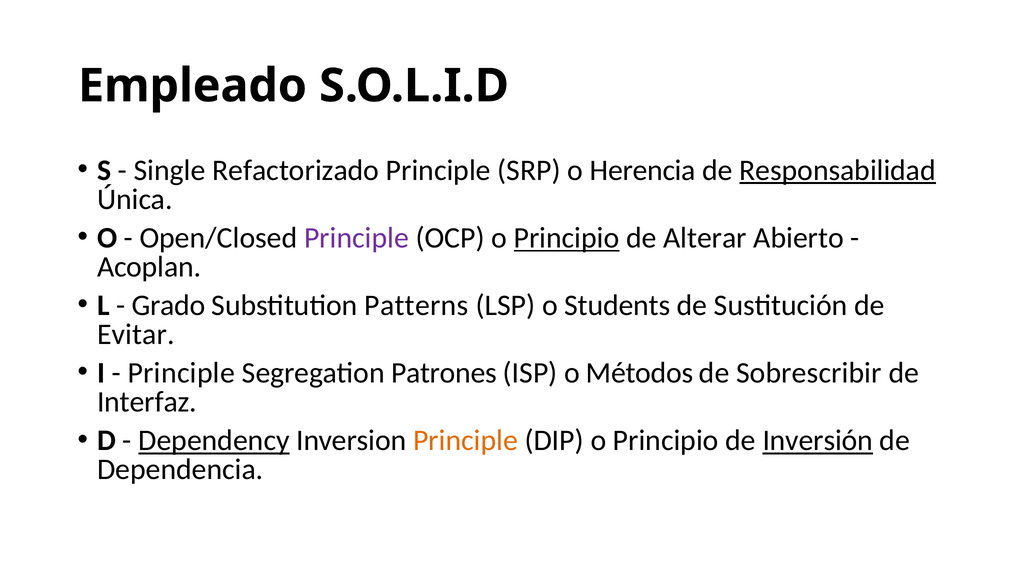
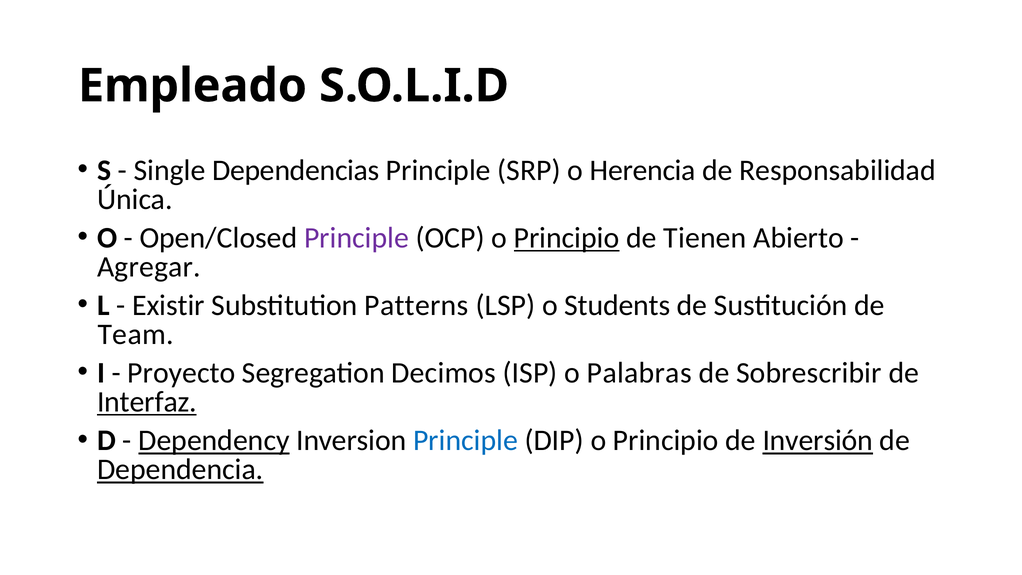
Refactorizado: Refactorizado -> Dependencias
Responsabilidad underline: present -> none
Alterar: Alterar -> Tienen
Acoplan: Acoplan -> Agregar
Grado: Grado -> Existir
Evitar: Evitar -> Team
Principle at (181, 373): Principle -> Proyecto
Patrones: Patrones -> Decimos
Métodos: Métodos -> Palabras
Interfaz underline: none -> present
Principle at (466, 440) colour: orange -> blue
Dependencia underline: none -> present
